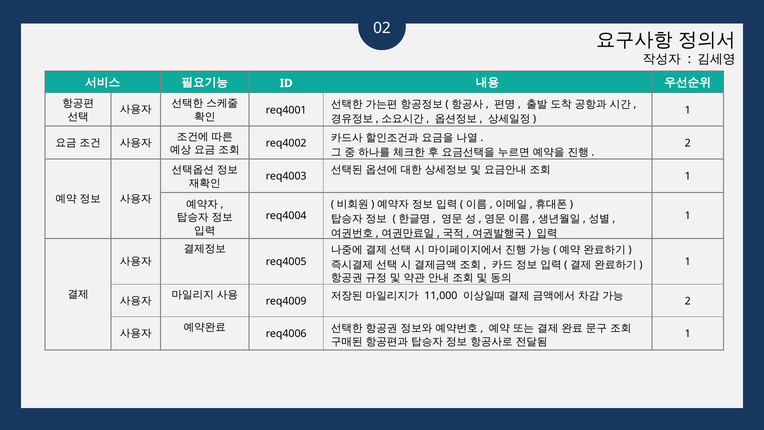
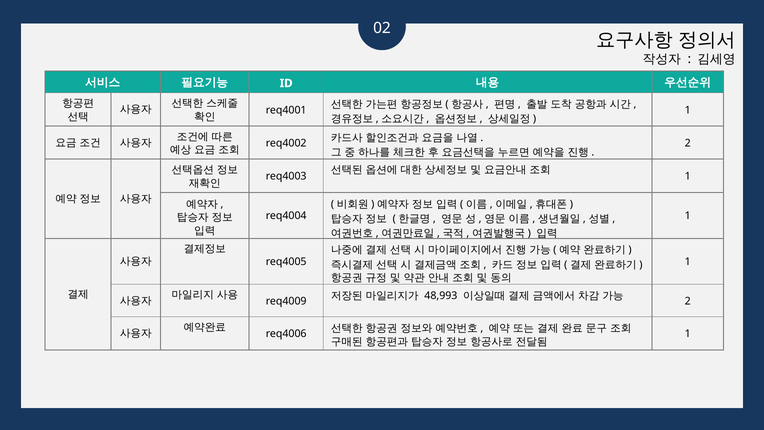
11,000: 11,000 -> 48,993
